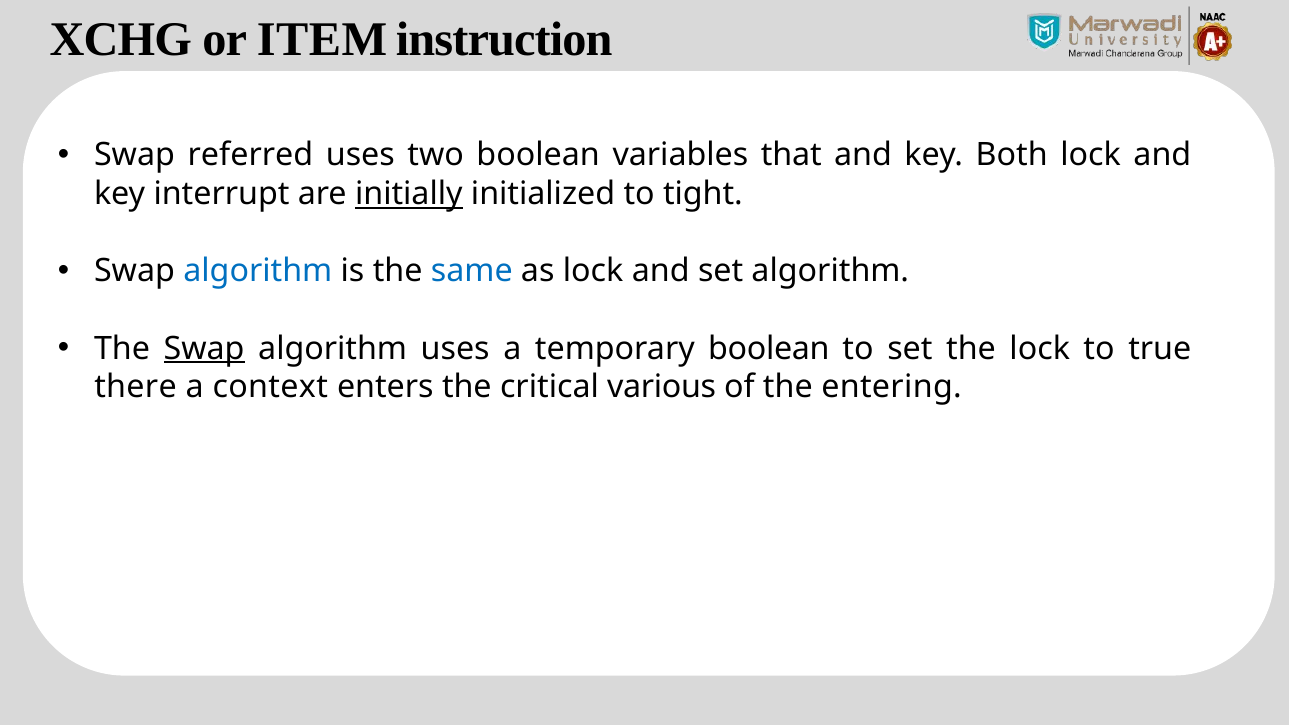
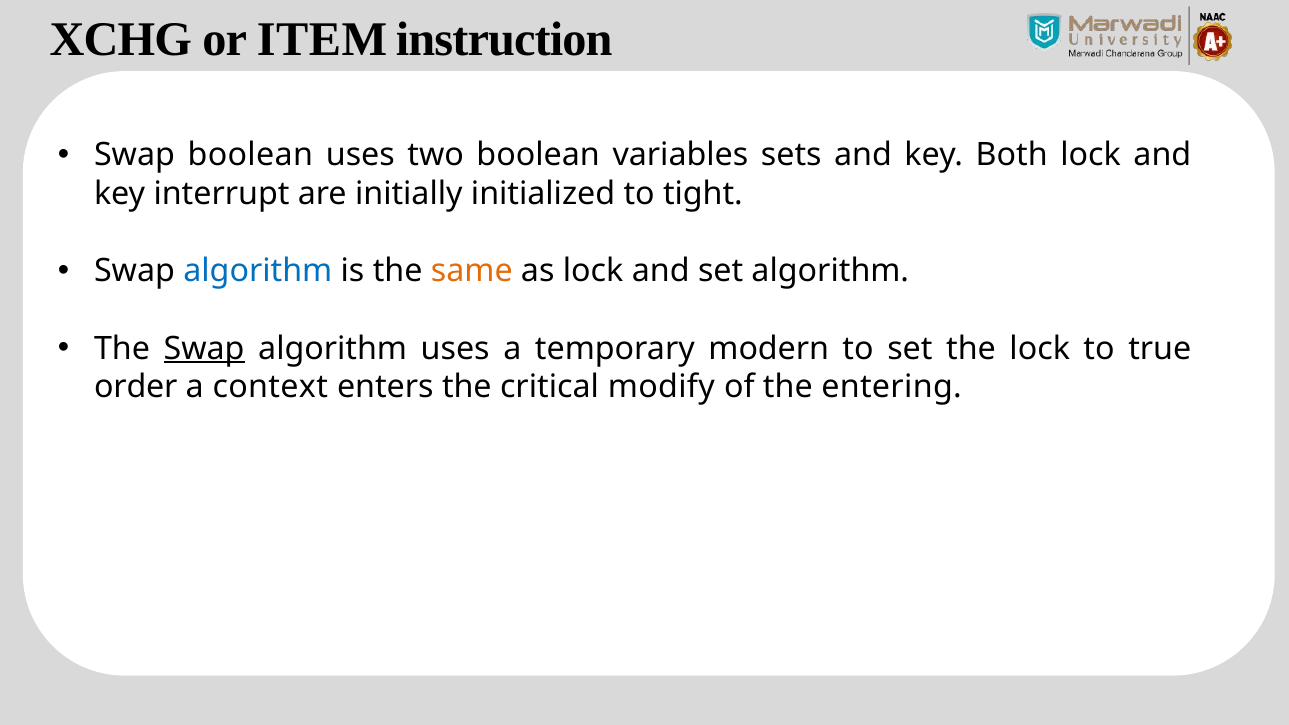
Swap referred: referred -> boolean
that: that -> sets
initially underline: present -> none
same colour: blue -> orange
temporary boolean: boolean -> modern
there: there -> order
various: various -> modify
